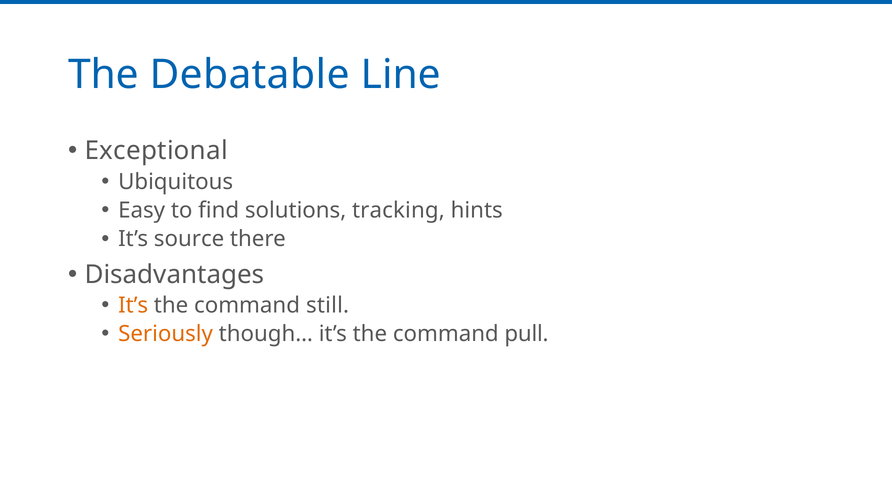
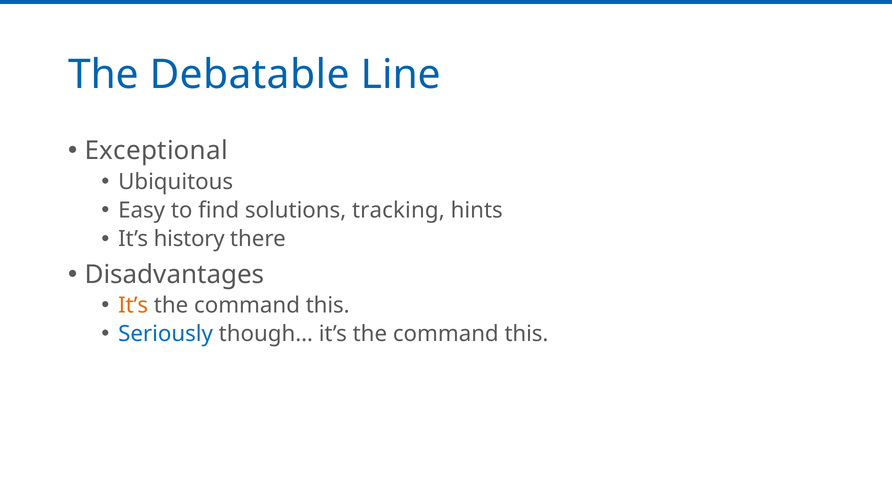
source: source -> history
still at (328, 305): still -> this
Seriously colour: orange -> blue
pull at (527, 334): pull -> this
